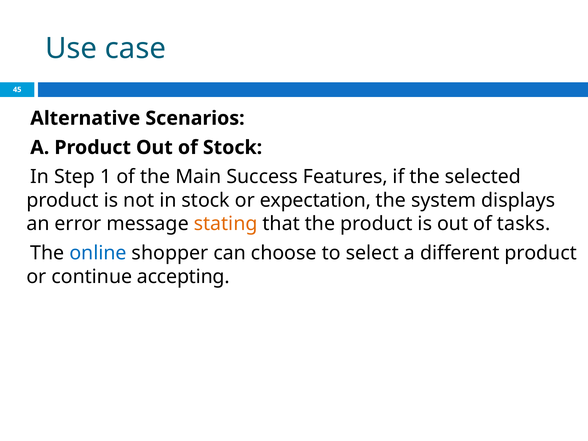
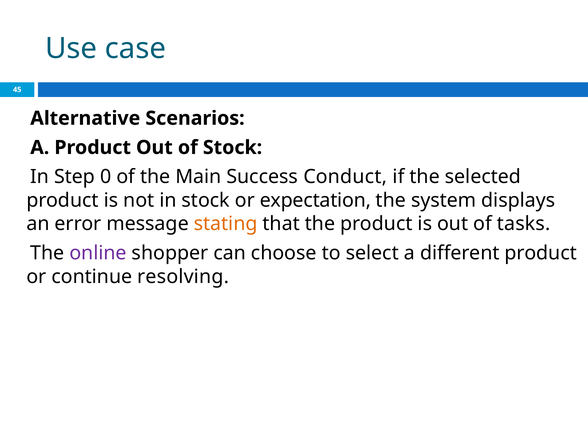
1: 1 -> 0
Features: Features -> Conduct
online colour: blue -> purple
accepting: accepting -> resolving
